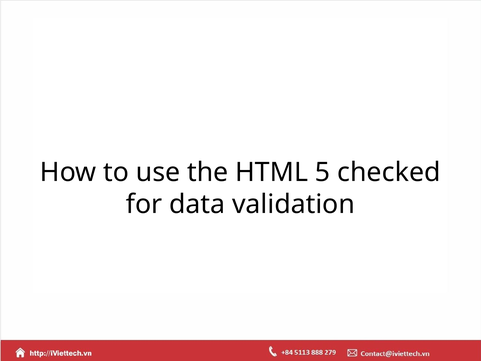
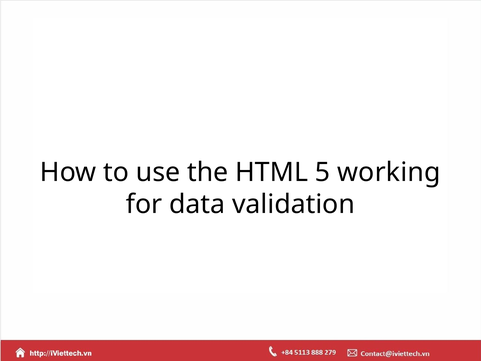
checked: checked -> working
